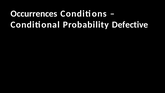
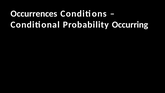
Defective: Defective -> Occurring
